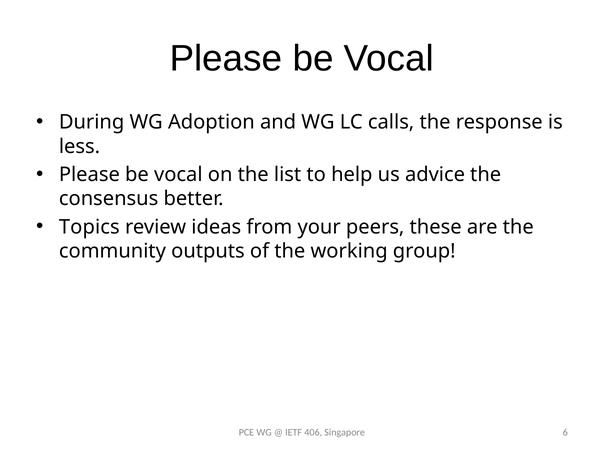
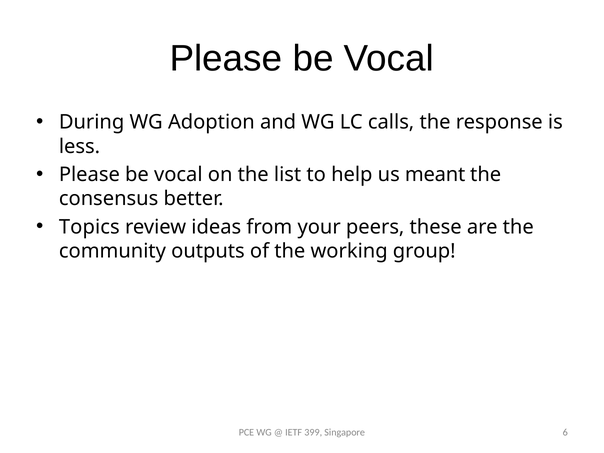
advice: advice -> meant
406: 406 -> 399
